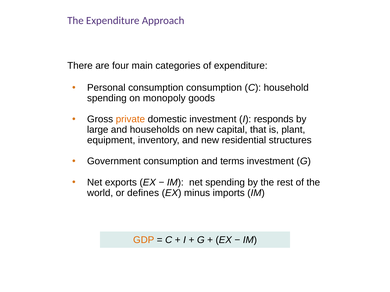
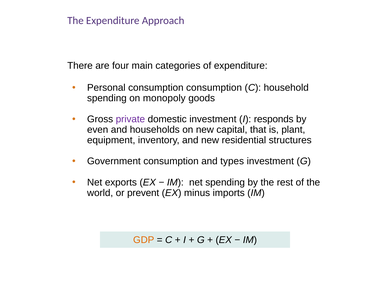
private colour: orange -> purple
large: large -> even
terms: terms -> types
defines: defines -> prevent
